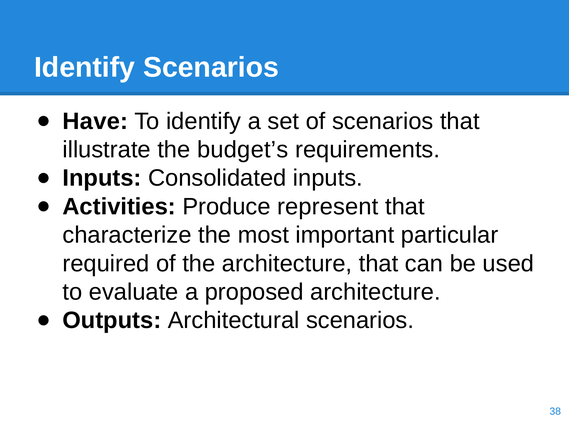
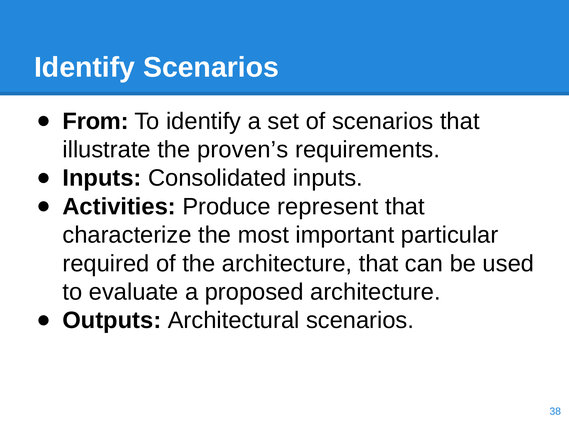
Have: Have -> From
budget’s: budget’s -> proven’s
